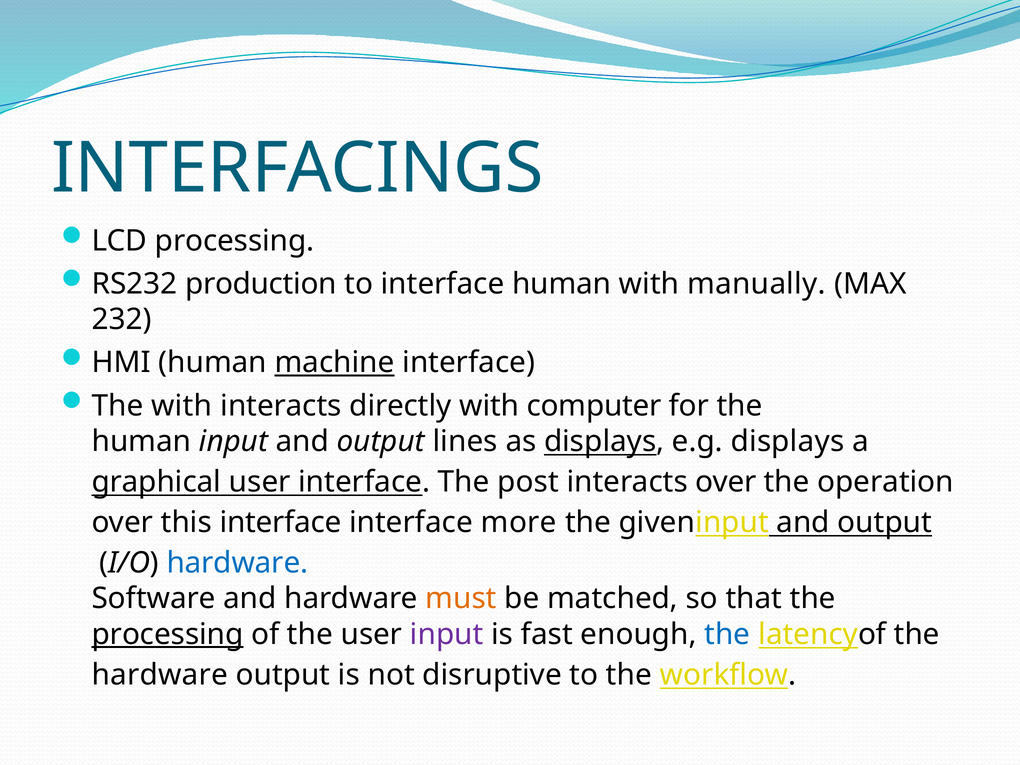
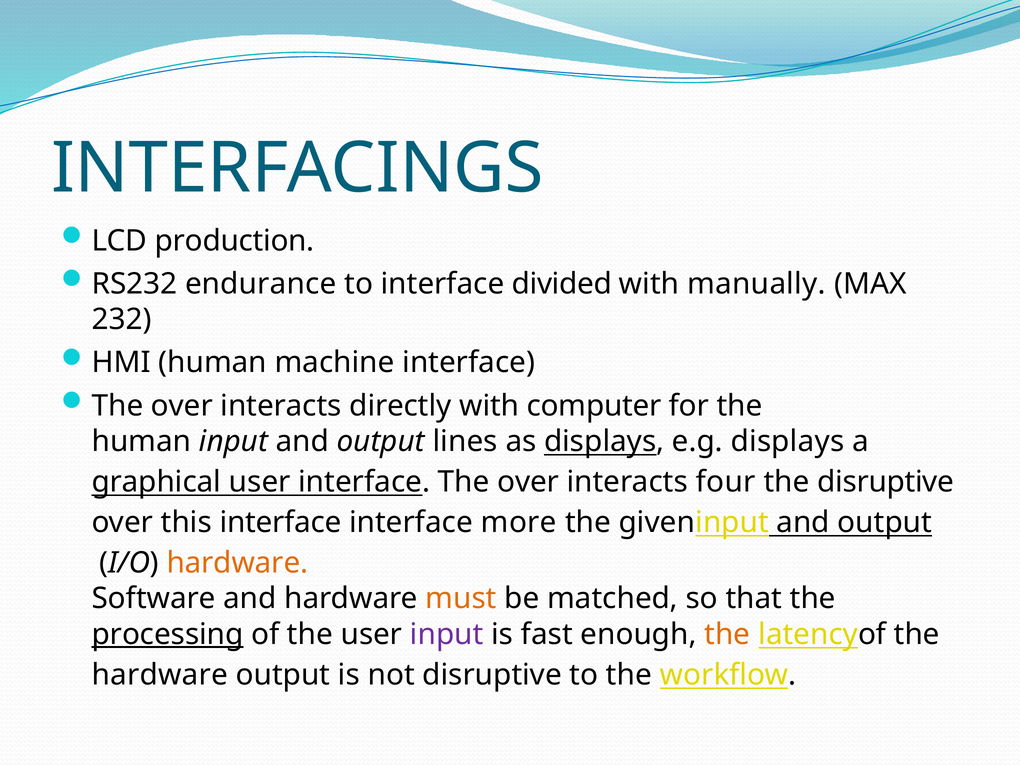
LCD processing: processing -> production
production: production -> endurance
interface human: human -> divided
machine underline: present -> none
with at (182, 406): with -> over
interface The post: post -> over
interacts over: over -> four
the operation: operation -> disruptive
hardware at (237, 563) colour: blue -> orange
the at (727, 634) colour: blue -> orange
